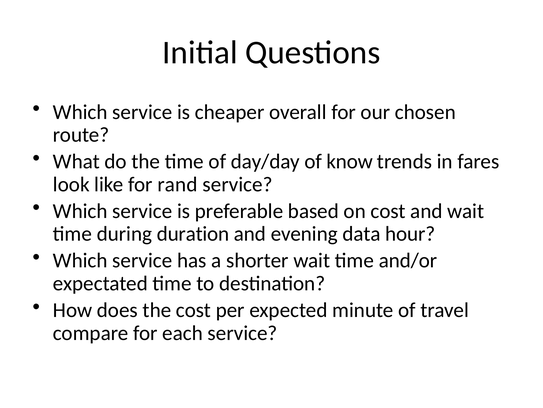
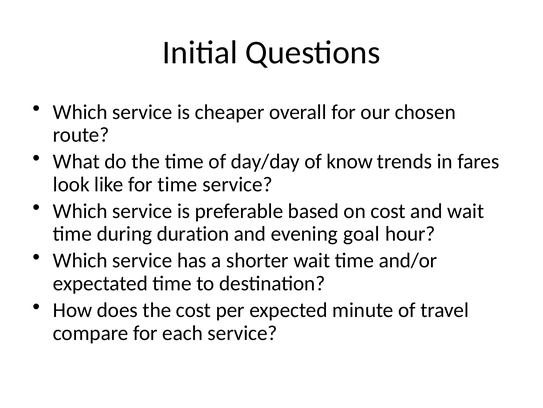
for rand: rand -> time
data: data -> goal
